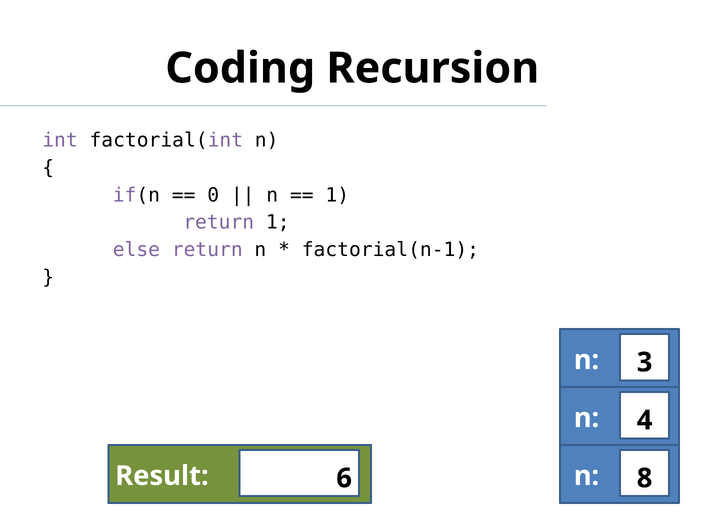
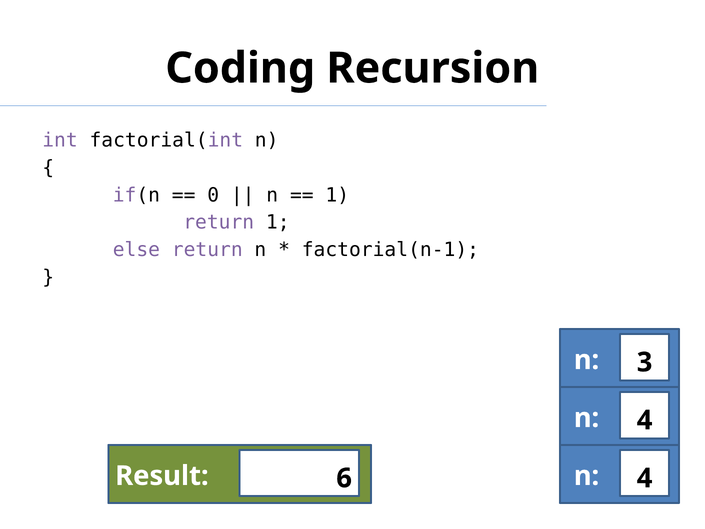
8 at (645, 478): 8 -> 4
